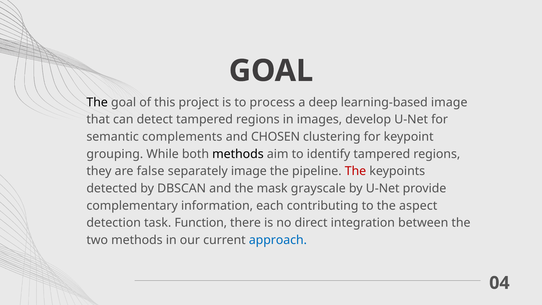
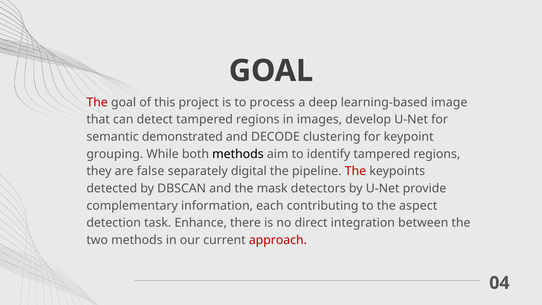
The at (97, 102) colour: black -> red
complements: complements -> demonstrated
CHOSEN: CHOSEN -> DECODE
separately image: image -> digital
grayscale: grayscale -> detectors
Function: Function -> Enhance
approach colour: blue -> red
